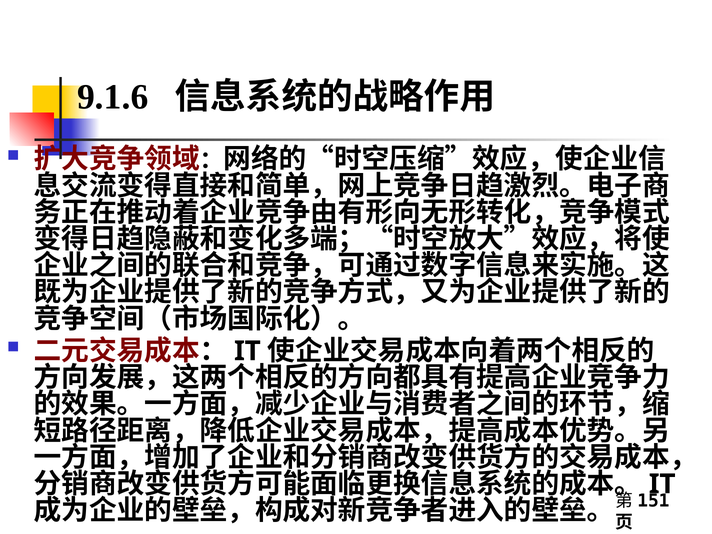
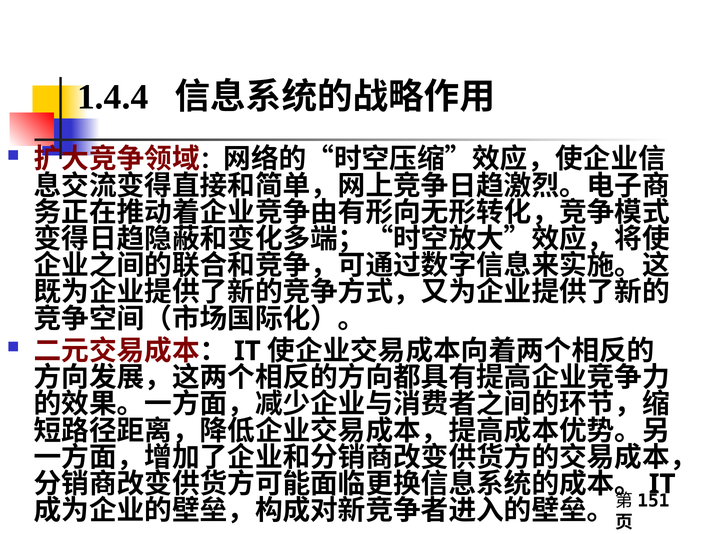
9.1.6: 9.1.6 -> 1.4.4
